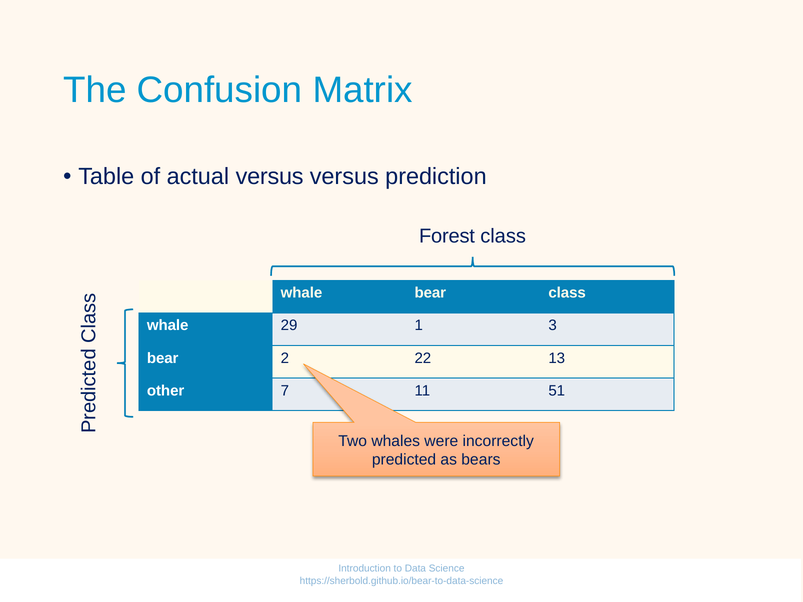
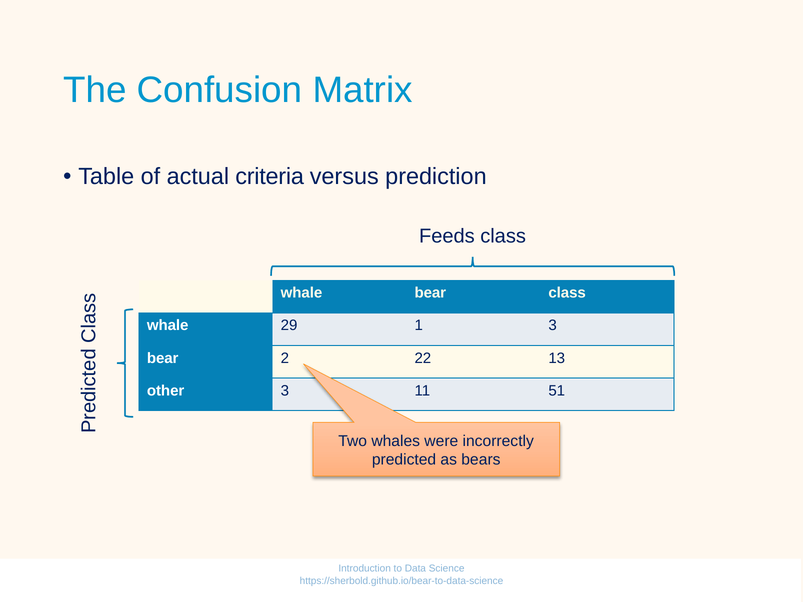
actual versus: versus -> criteria
Forest: Forest -> Feeds
other 7: 7 -> 3
